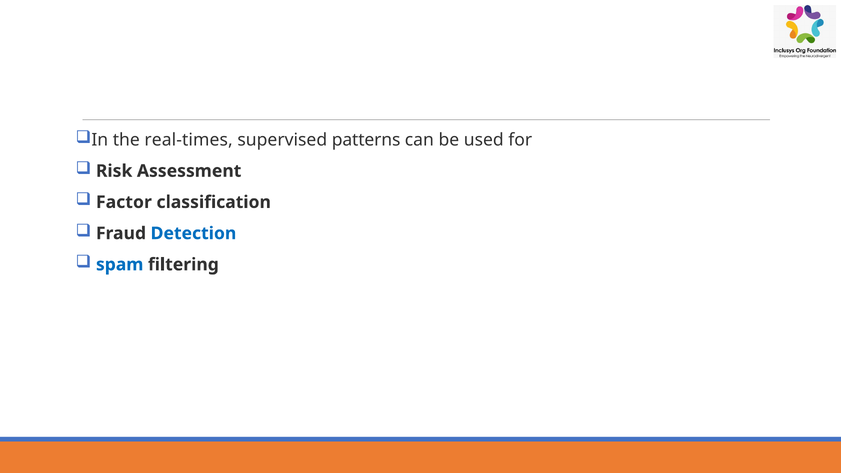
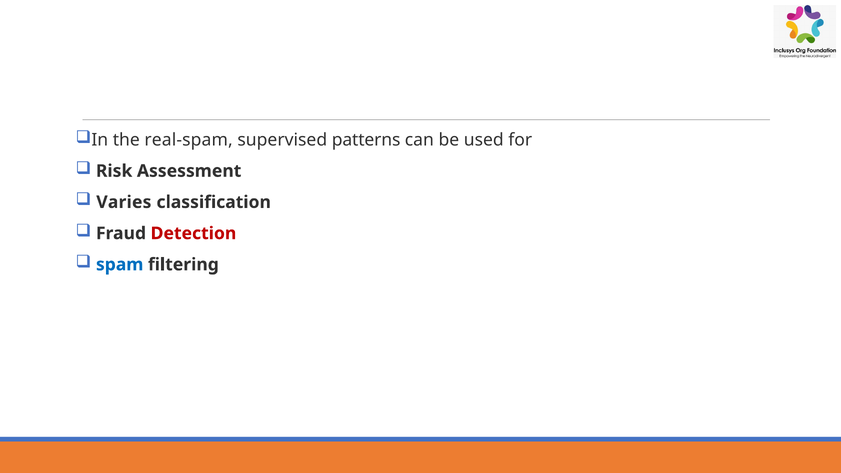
real-times: real-times -> real-spam
Factor: Factor -> Varies
Detection colour: blue -> red
